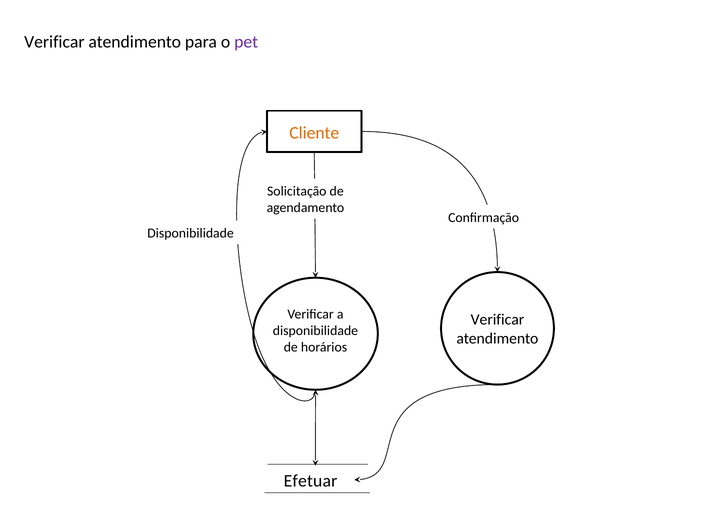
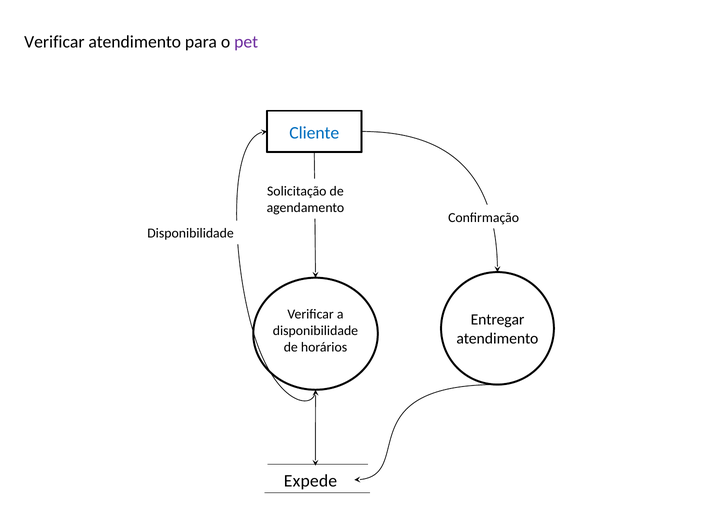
Cliente colour: orange -> blue
Verificar at (497, 320): Verificar -> Entregar
Efetuar: Efetuar -> Expede
